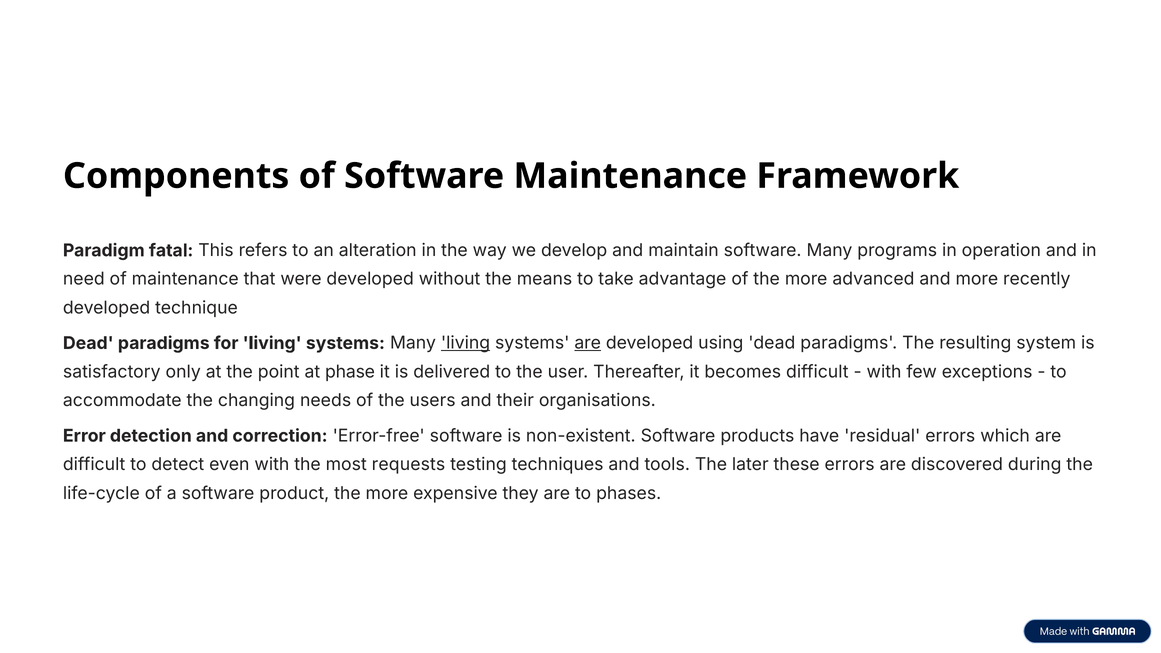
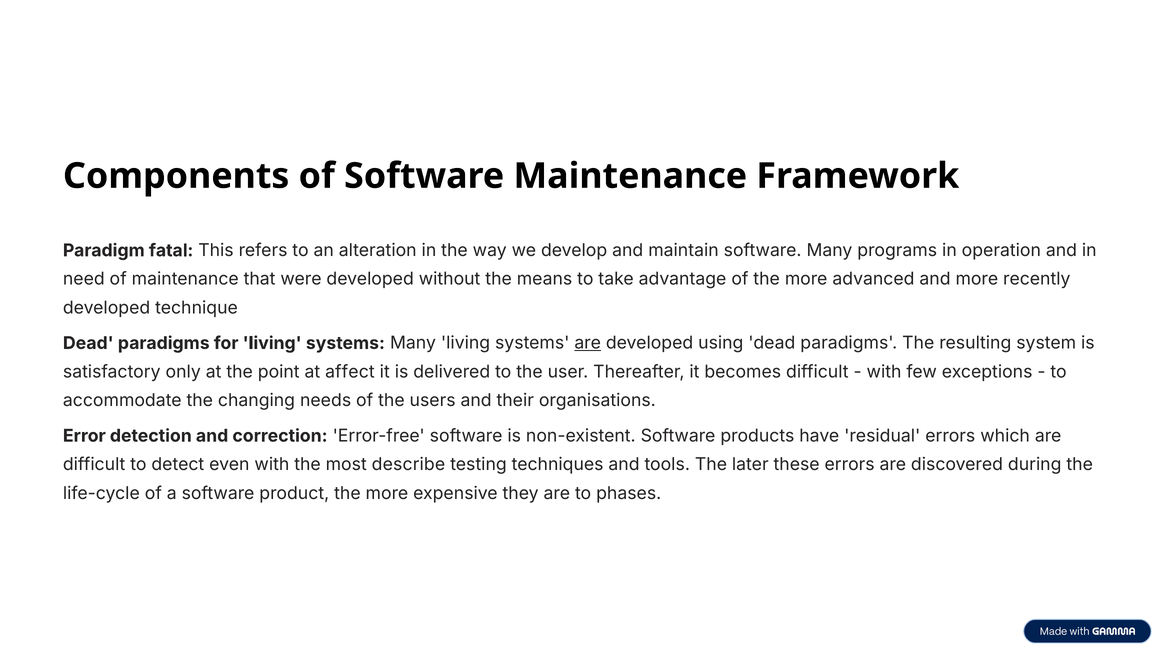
living at (466, 343) underline: present -> none
phase: phase -> affect
requests: requests -> describe
